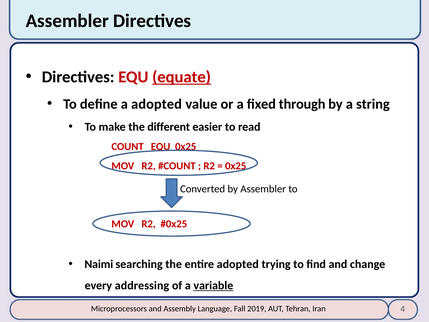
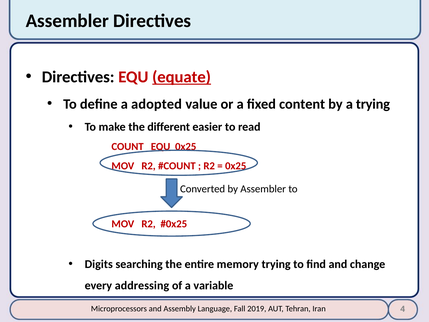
through: through -> content
a string: string -> trying
Naimi: Naimi -> Digits
entire adopted: adopted -> memory
variable underline: present -> none
